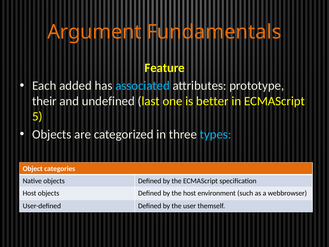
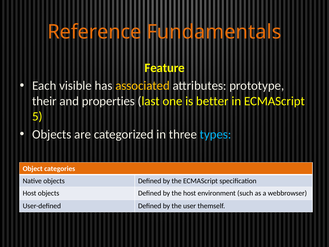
Argument: Argument -> Reference
added: added -> visible
associated colour: light blue -> yellow
undefined: undefined -> properties
